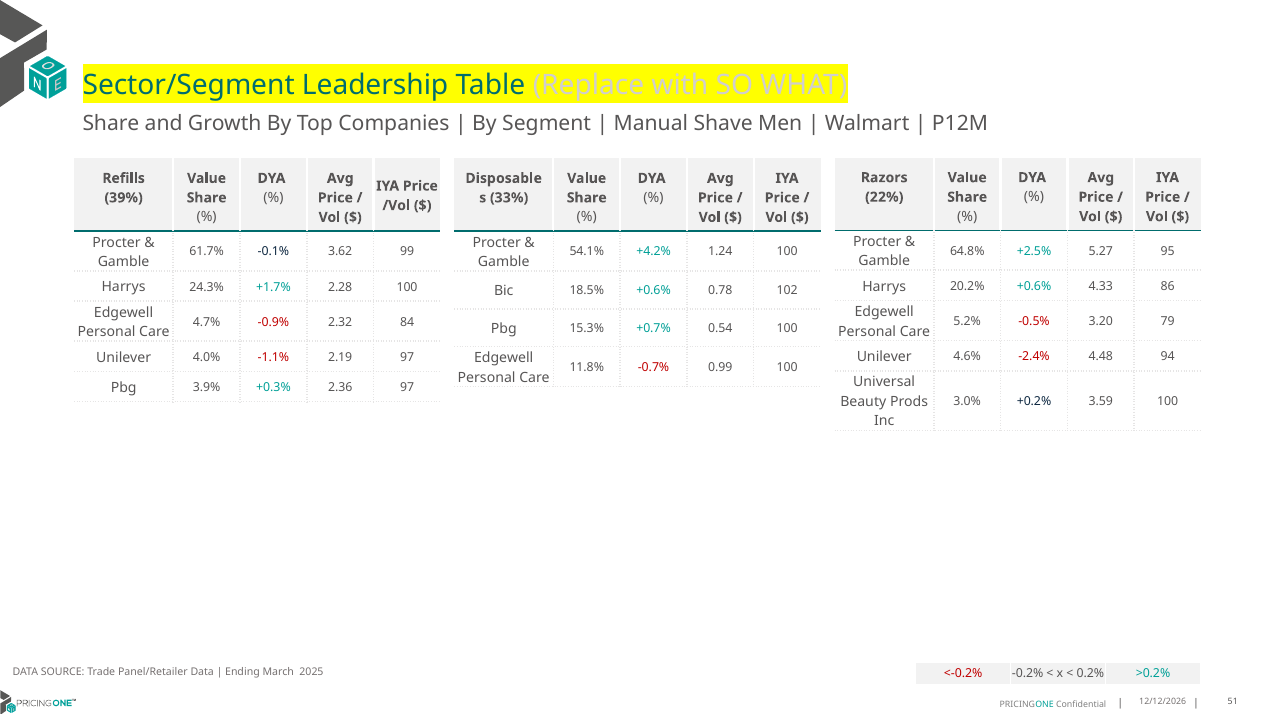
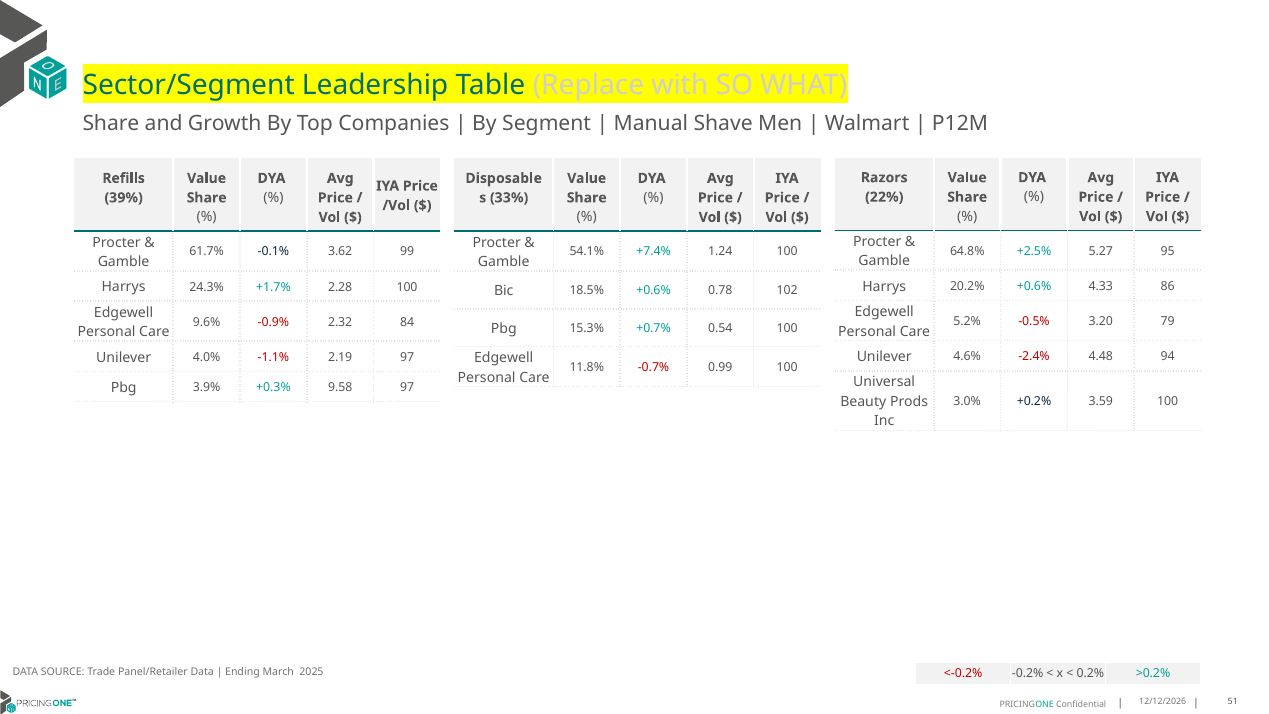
+4.2%: +4.2% -> +7.4%
4.7%: 4.7% -> 9.6%
2.36: 2.36 -> 9.58
